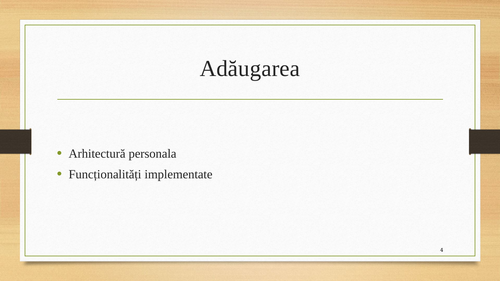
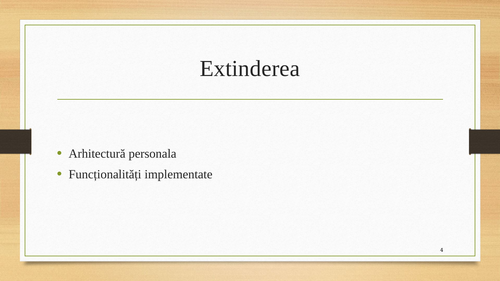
Adăugarea: Adăugarea -> Extinderea
